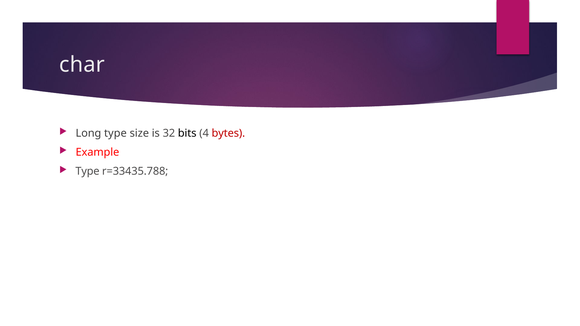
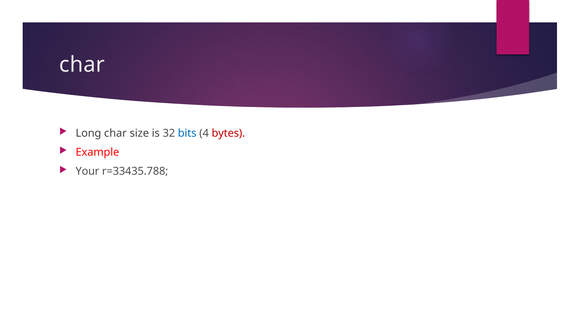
Long type: type -> char
bits colour: black -> blue
Type at (87, 172): Type -> Your
